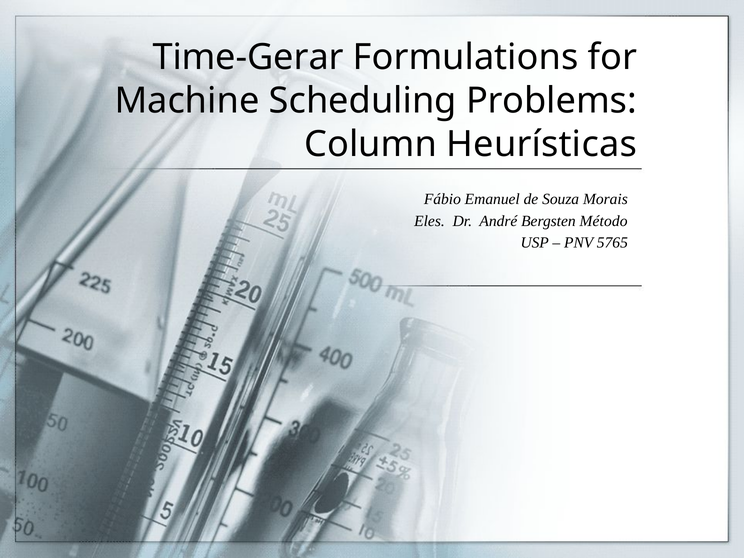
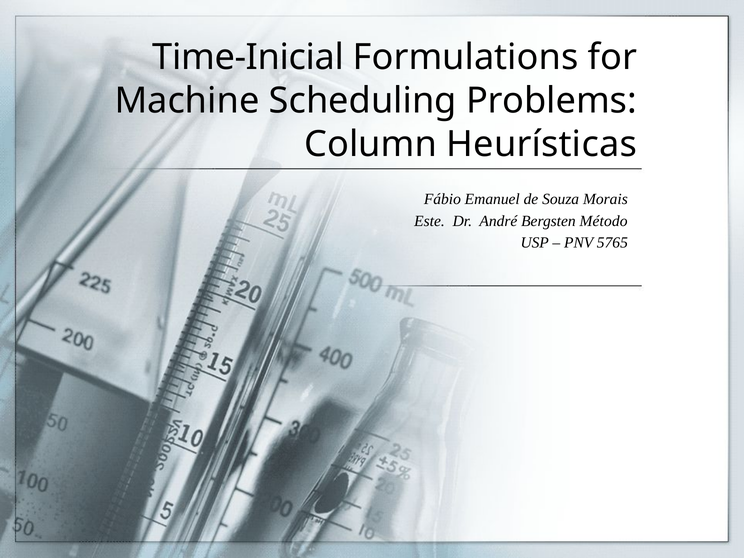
Time-Gerar: Time-Gerar -> Time-Inicial
Eles: Eles -> Este
